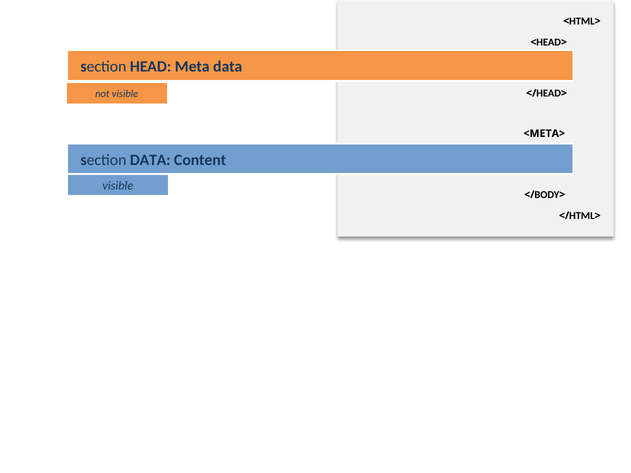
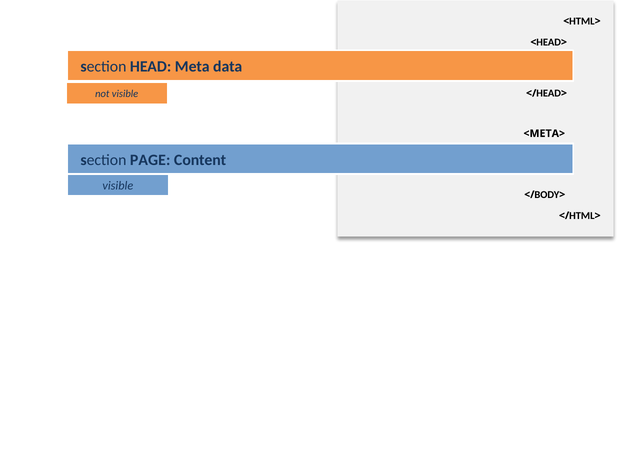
section DATA: DATA -> PAGE
